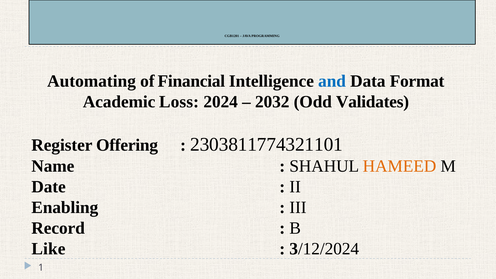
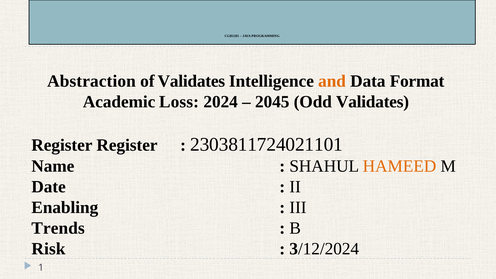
Automating: Automating -> Abstraction
of Financial: Financial -> Validates
and colour: blue -> orange
2032: 2032 -> 2045
Register Offering: Offering -> Register
2303811774321101: 2303811774321101 -> 2303811724021101
Record: Record -> Trends
Like: Like -> Risk
